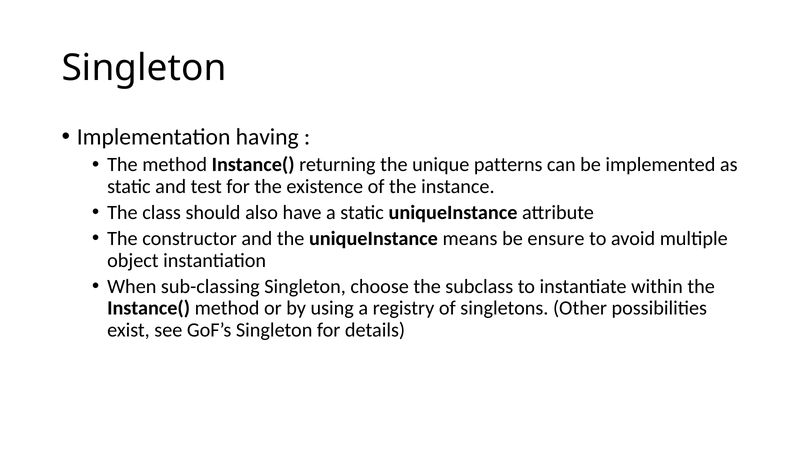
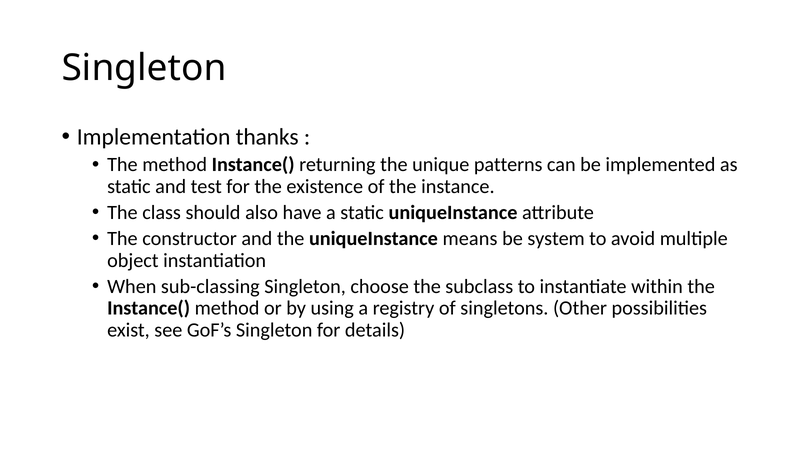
having: having -> thanks
ensure: ensure -> system
